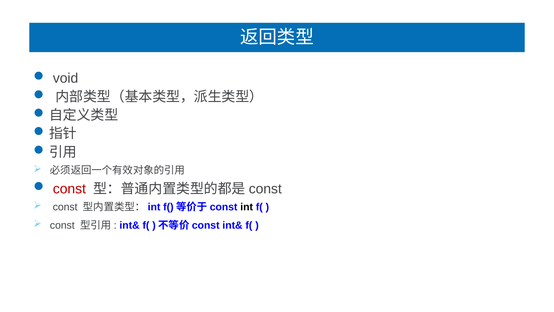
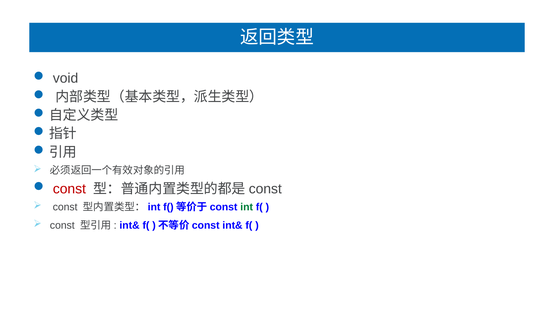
int colour: black -> green
